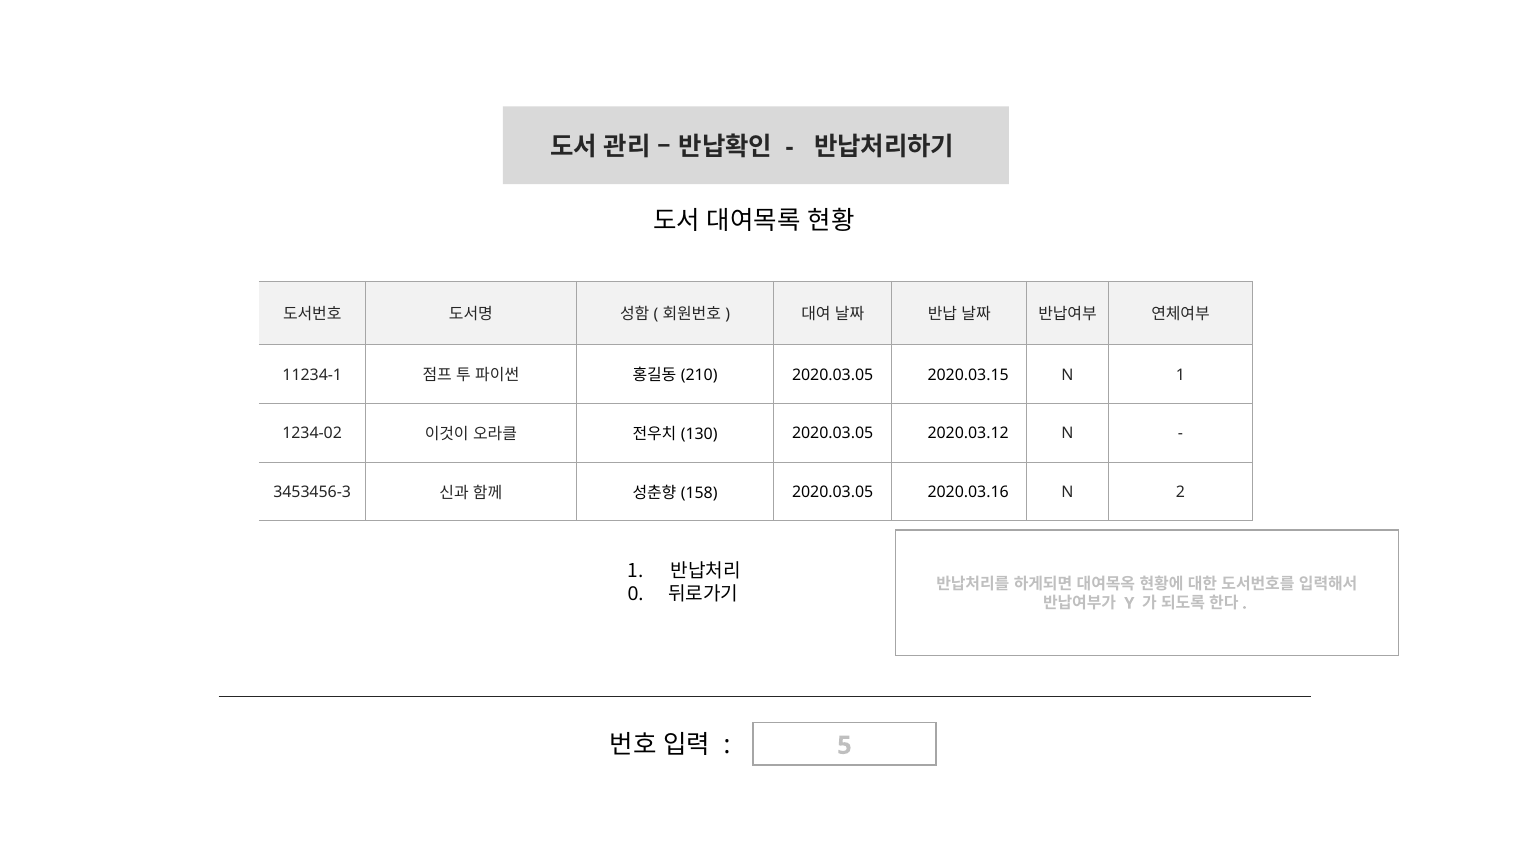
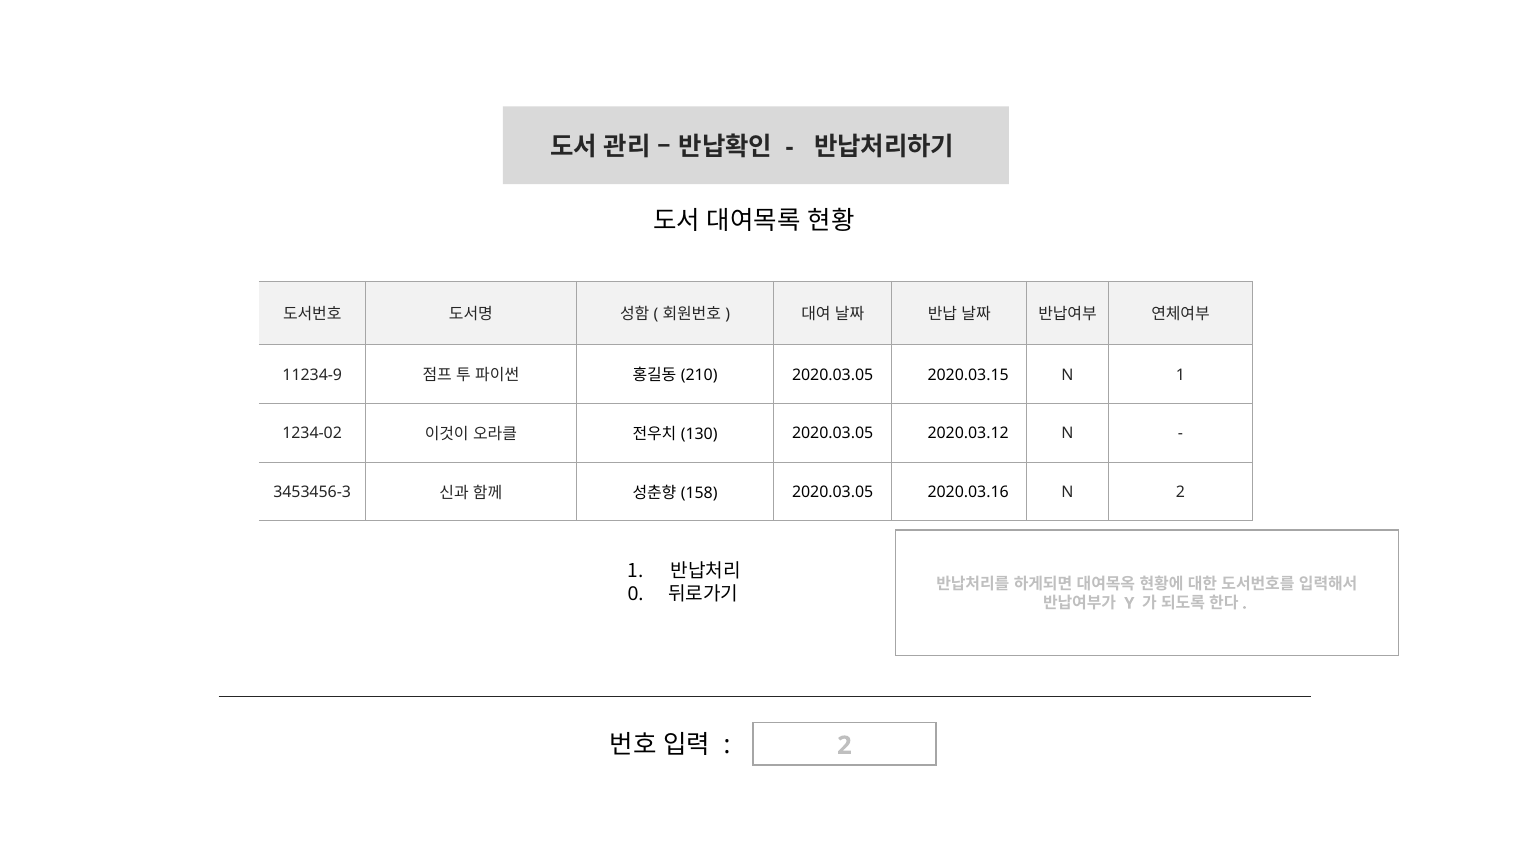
11234-1: 11234-1 -> 11234-9
5 at (844, 745): 5 -> 2
